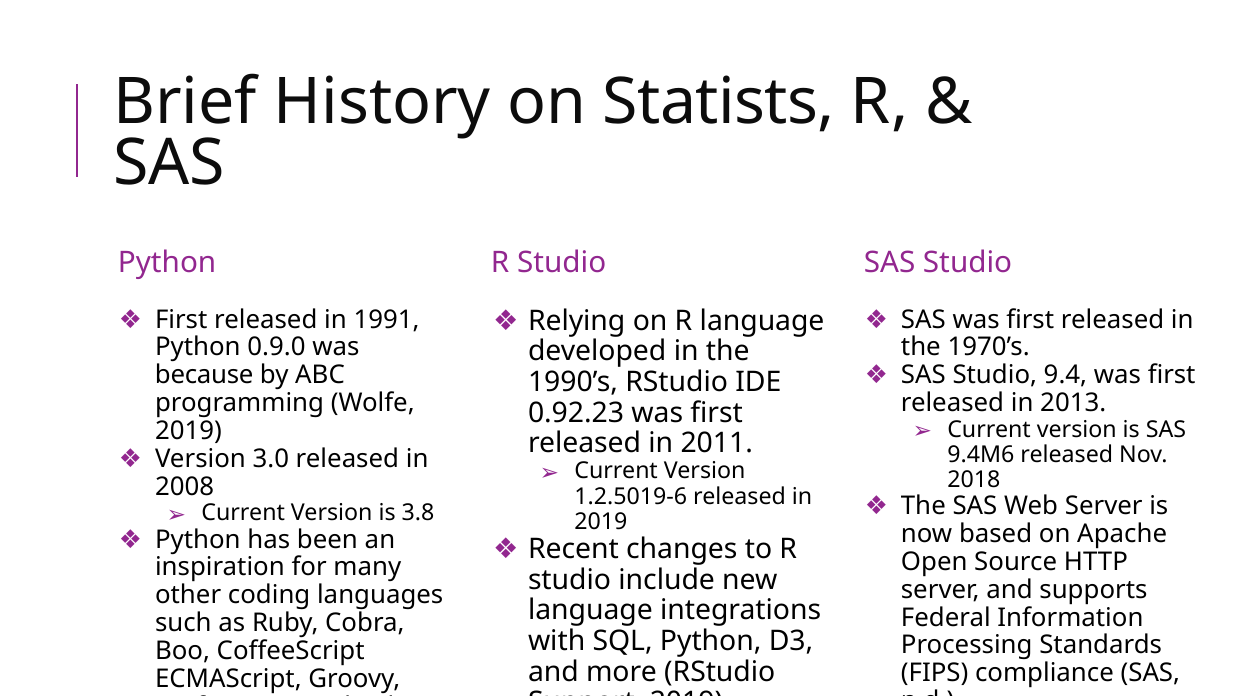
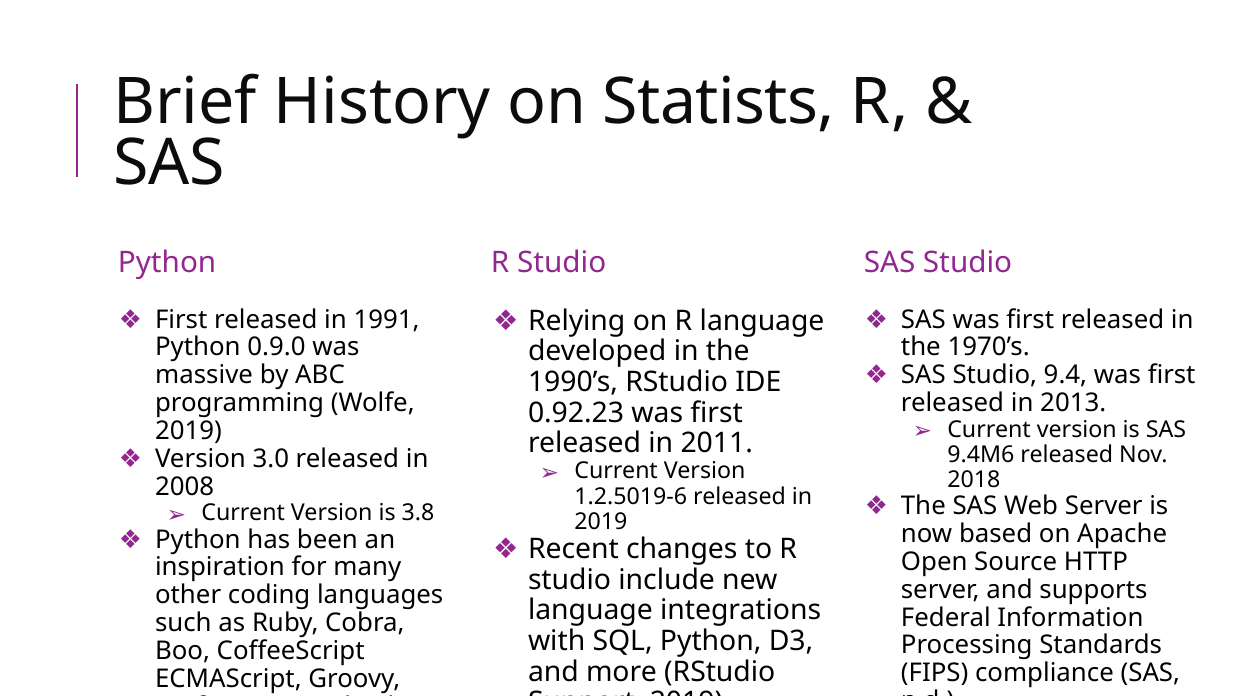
because: because -> massive
